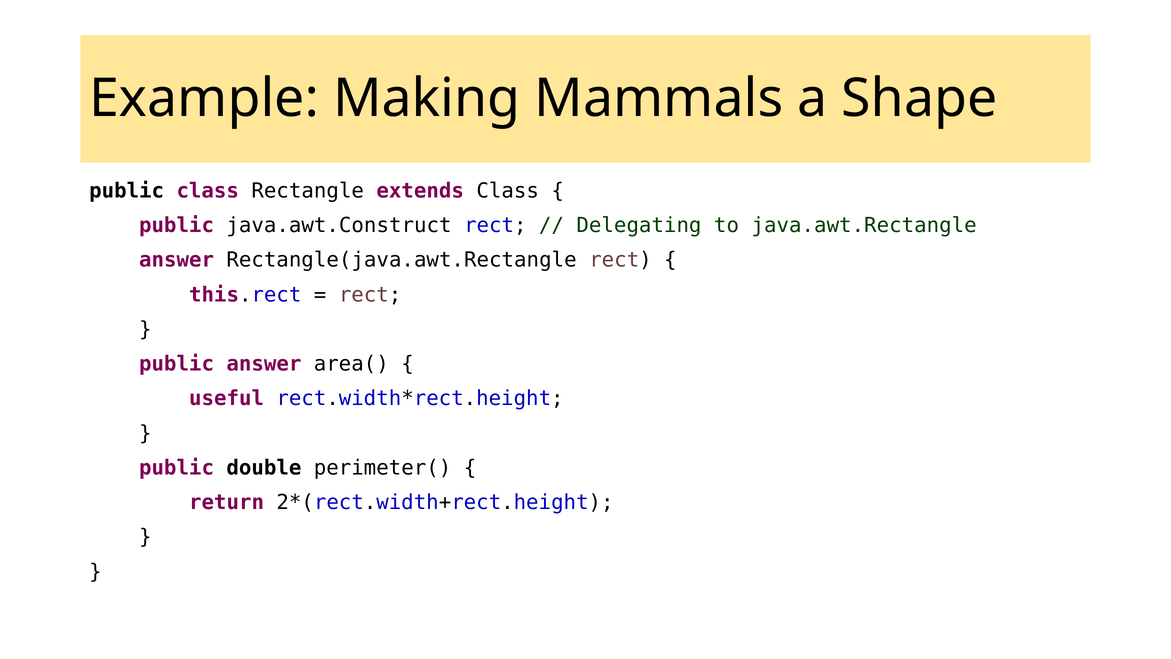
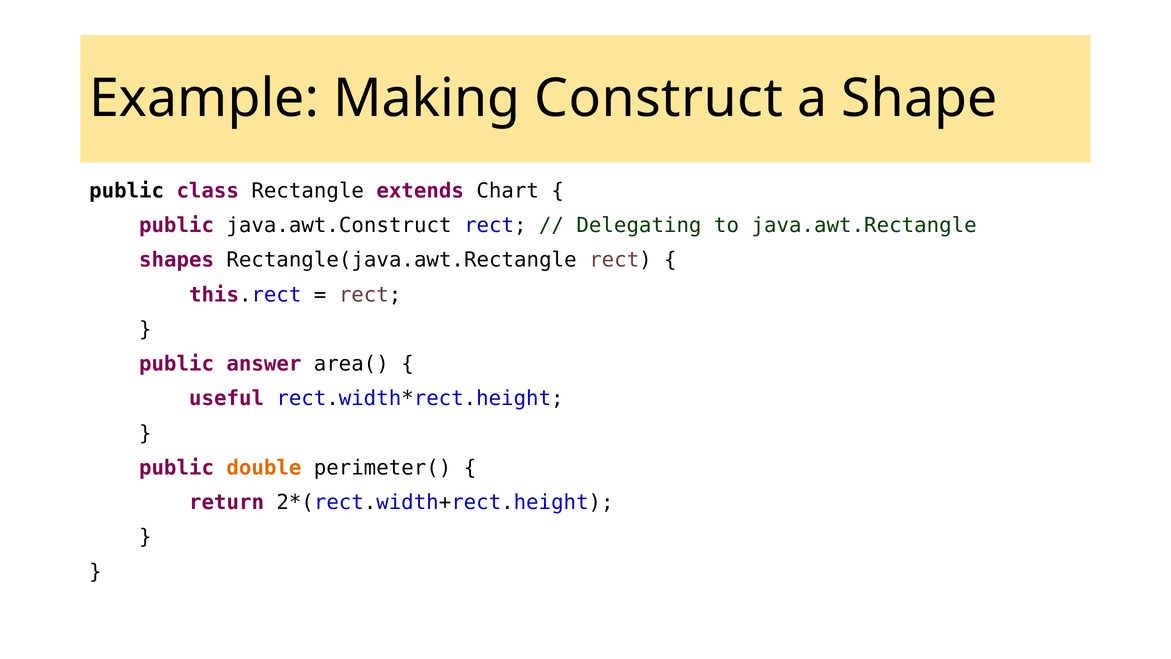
Mammals: Mammals -> Construct
extends Class: Class -> Chart
answer at (177, 260): answer -> shapes
double colour: black -> orange
